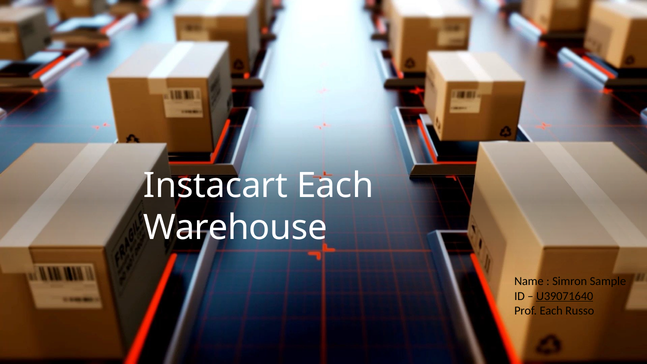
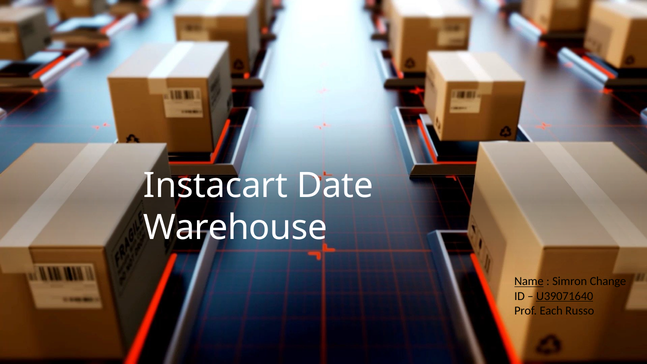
Instacart Each: Each -> Date
Name underline: none -> present
Sample: Sample -> Change
